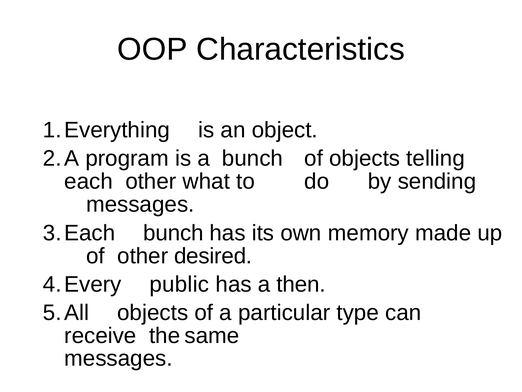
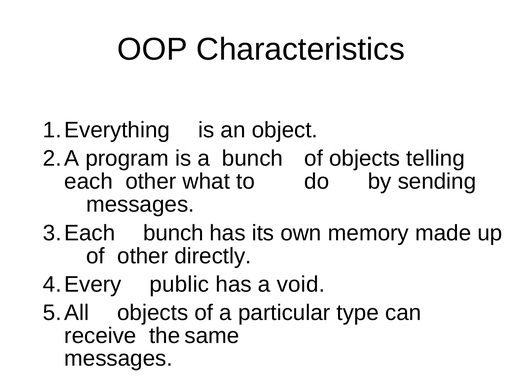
desired: desired -> directly
then: then -> void
